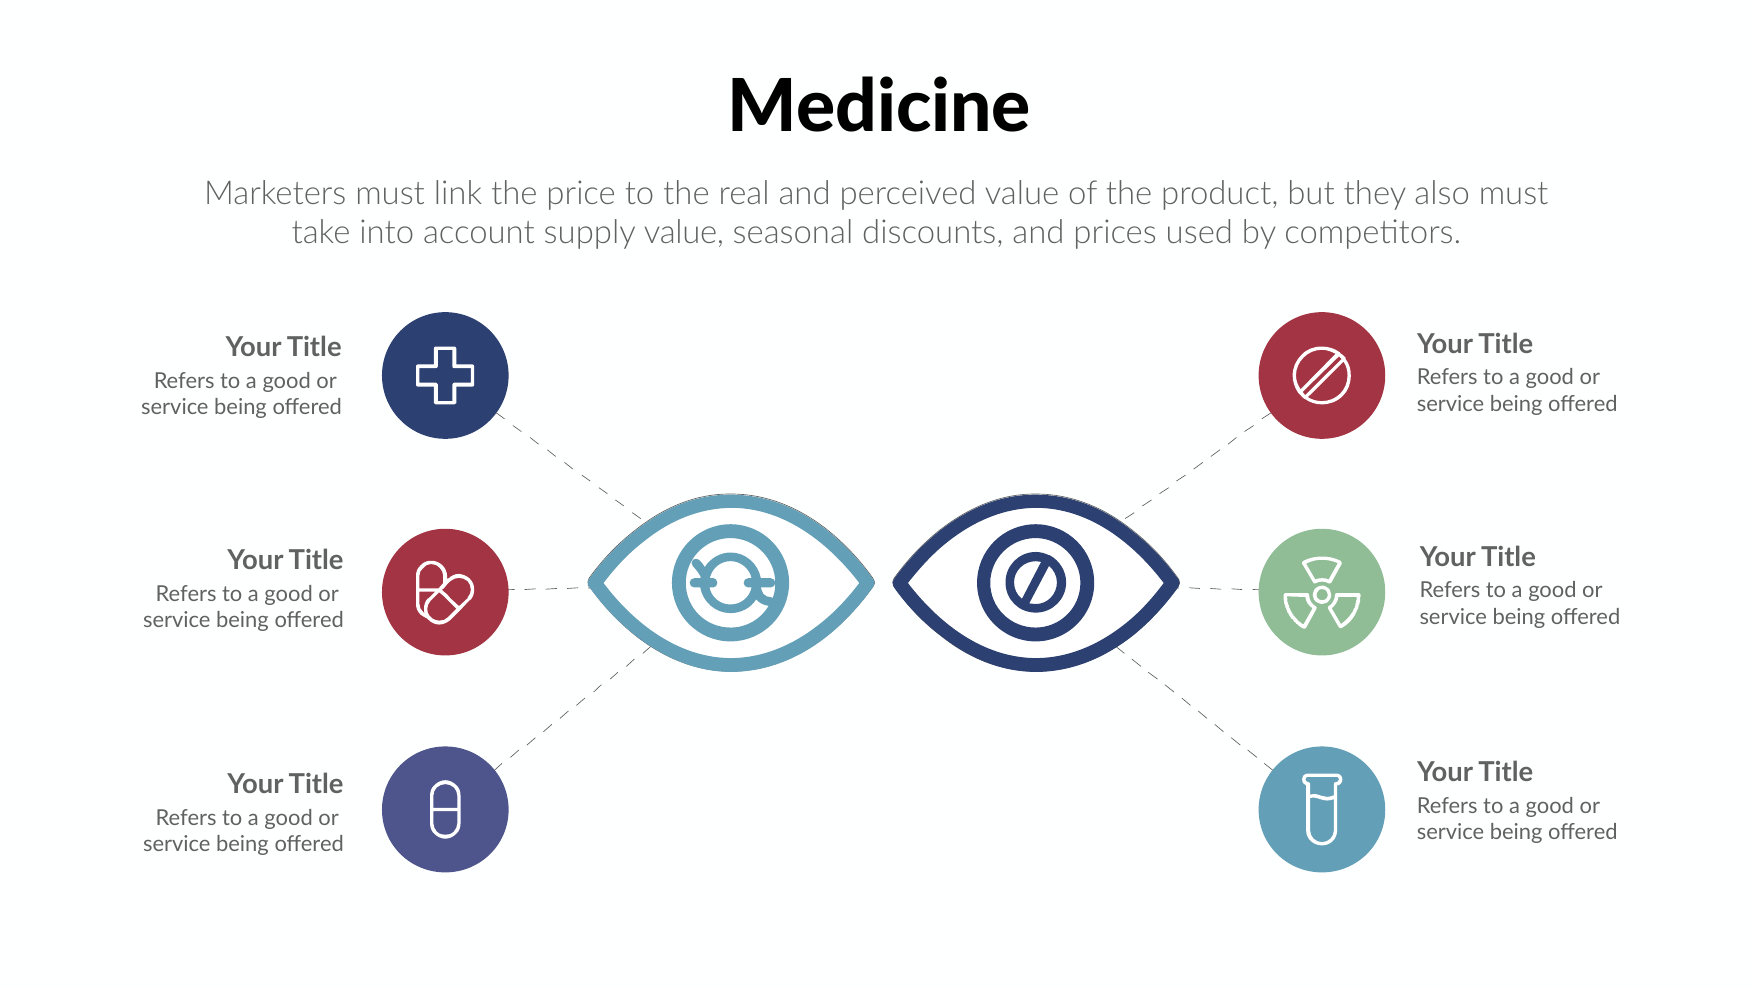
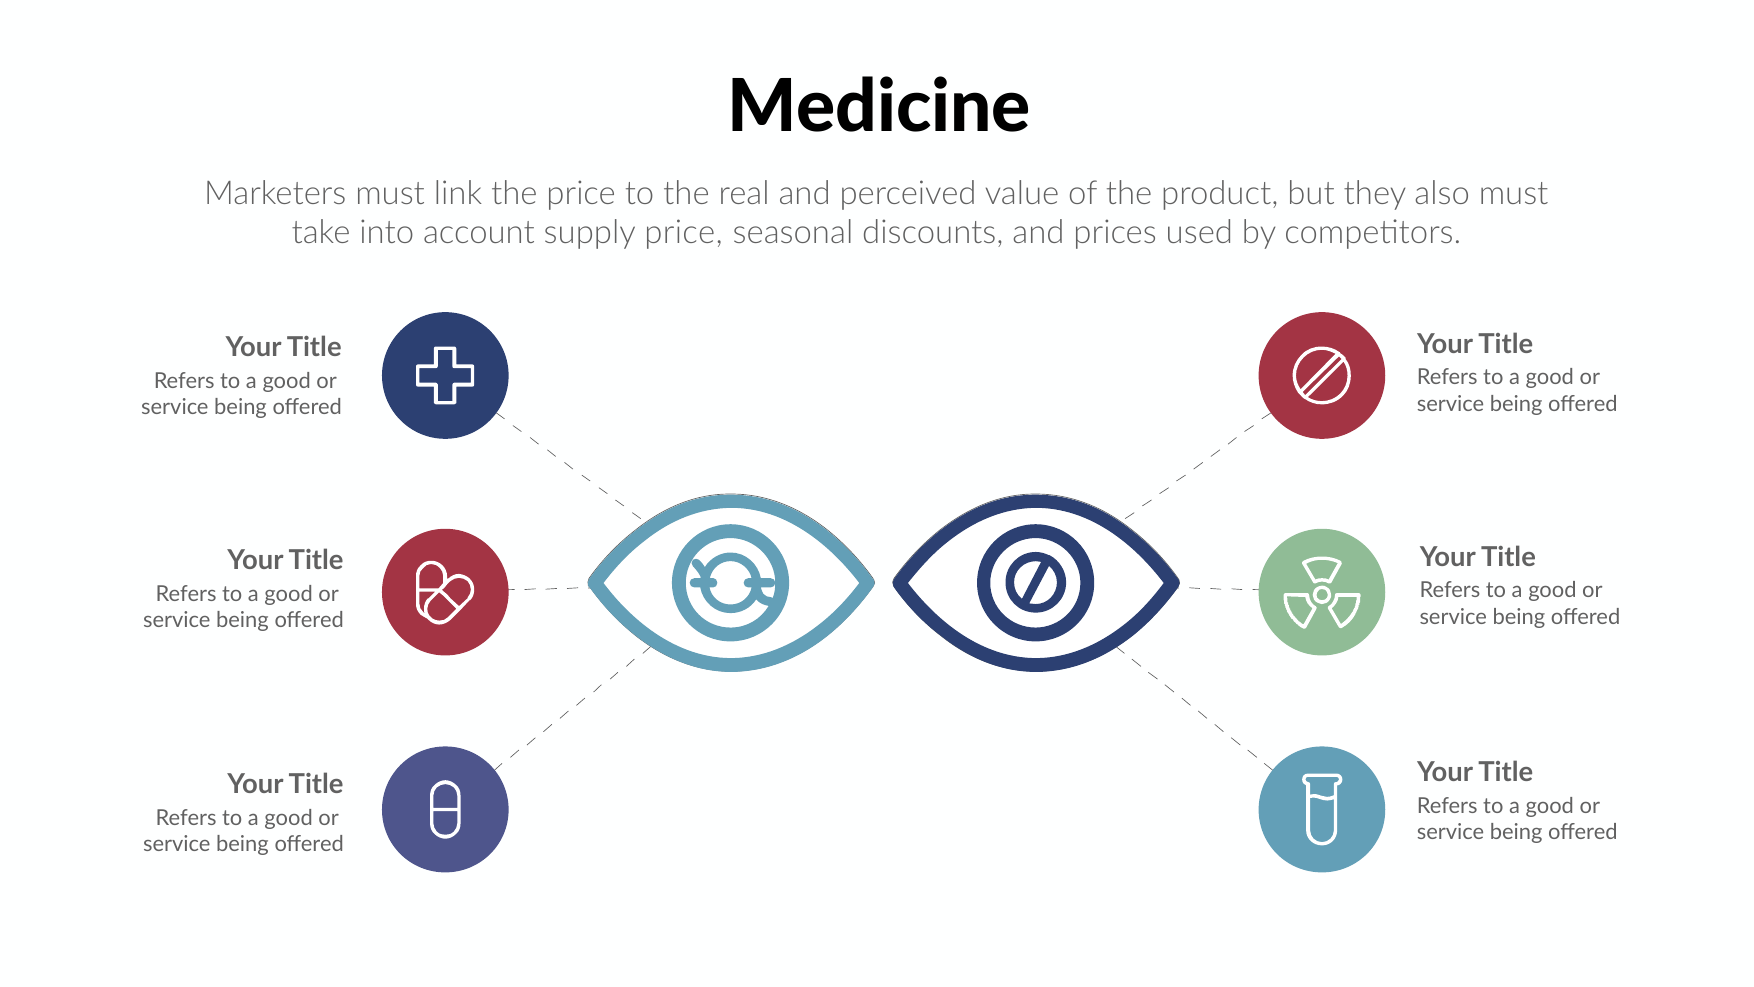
supply value: value -> price
